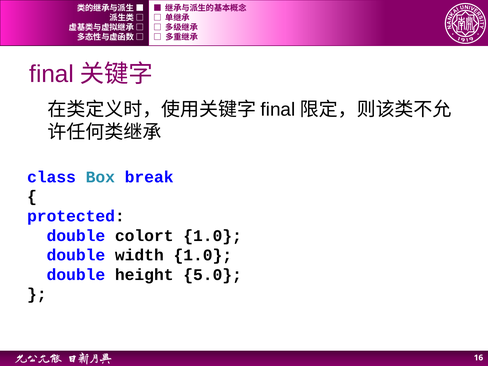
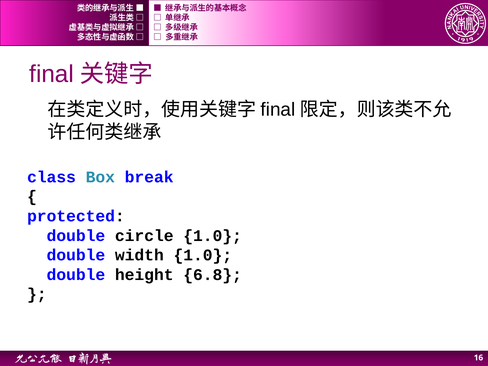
colort: colort -> circle
5.0: 5.0 -> 6.8
